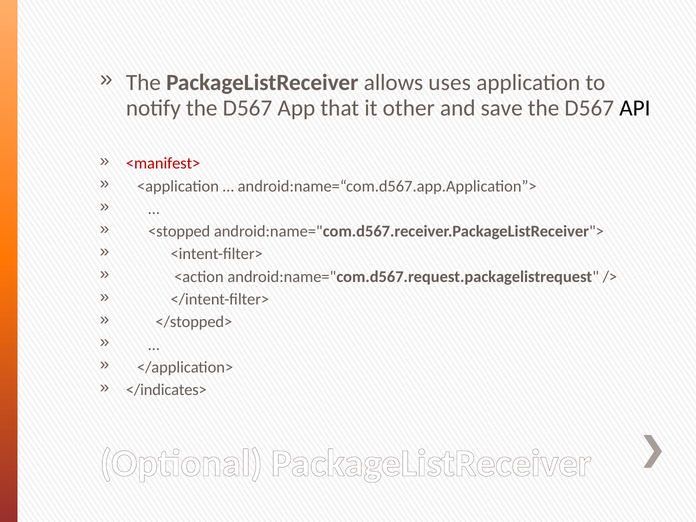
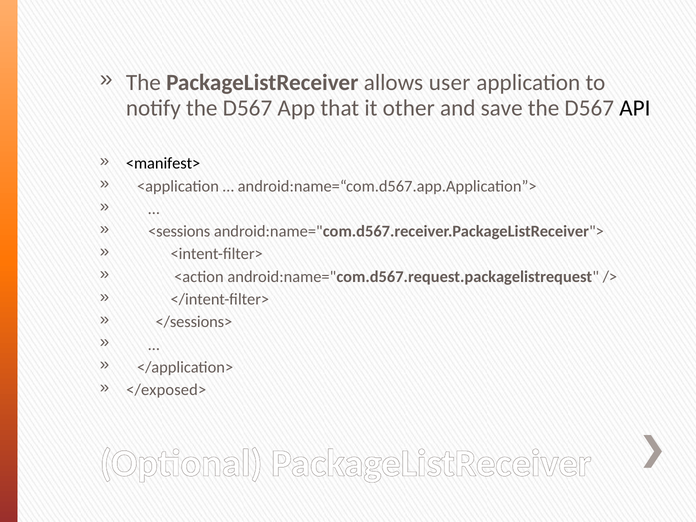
uses: uses -> user
<manifest> colour: red -> black
<stopped: <stopped -> <sessions
</stopped>: </stopped> -> </sessions>
</indicates>: </indicates> -> </exposed>
